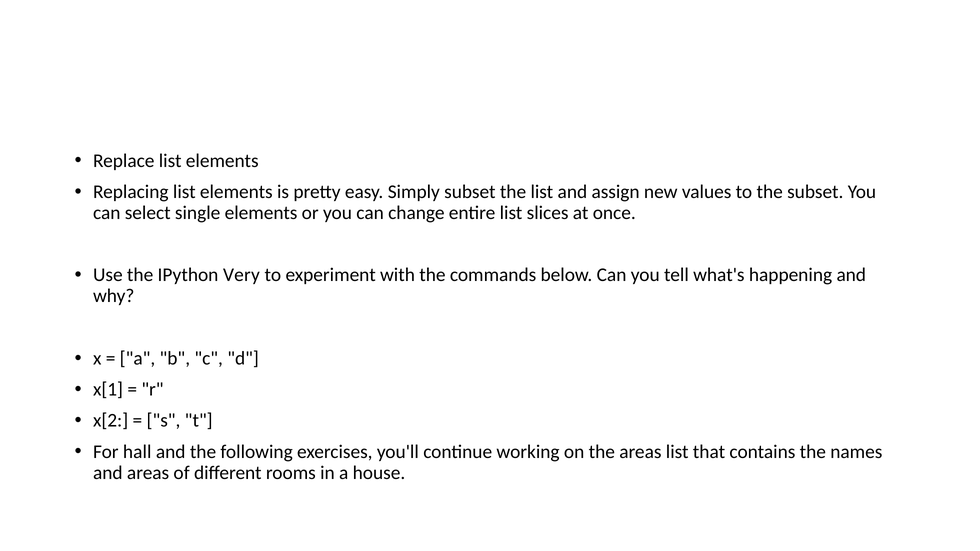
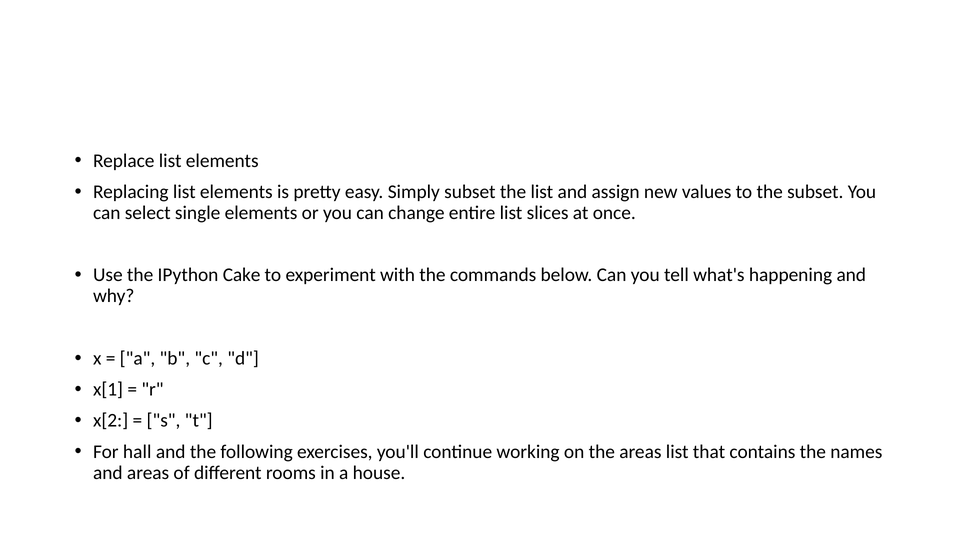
Very: Very -> Cake
